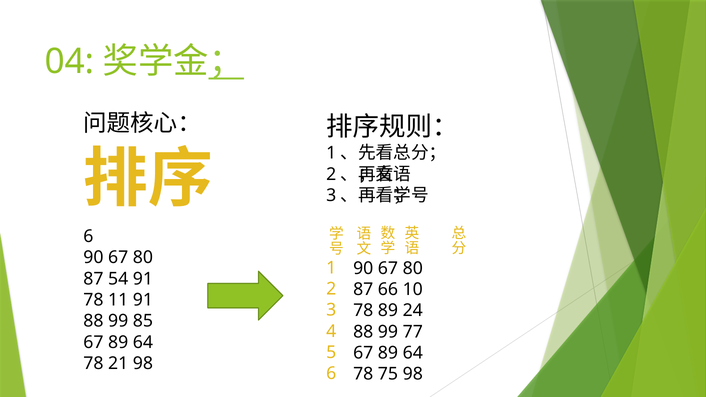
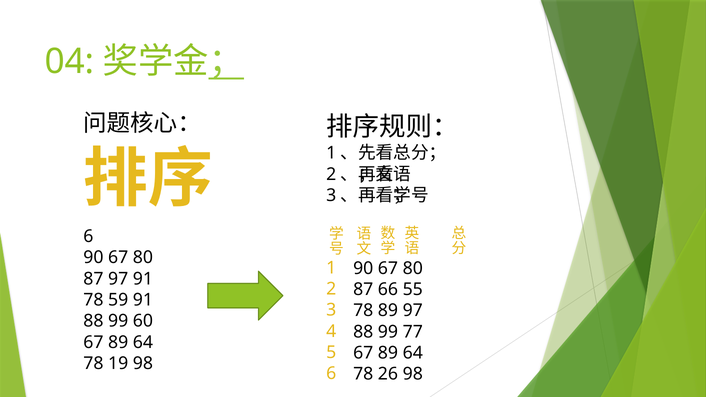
87 54: 54 -> 97
10: 10 -> 55
11: 11 -> 59
89 24: 24 -> 97
85: 85 -> 60
21: 21 -> 19
75: 75 -> 26
